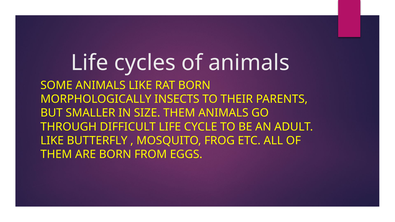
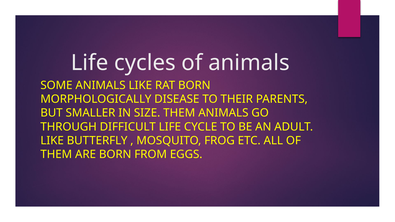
INSECTS: INSECTS -> DISEASE
